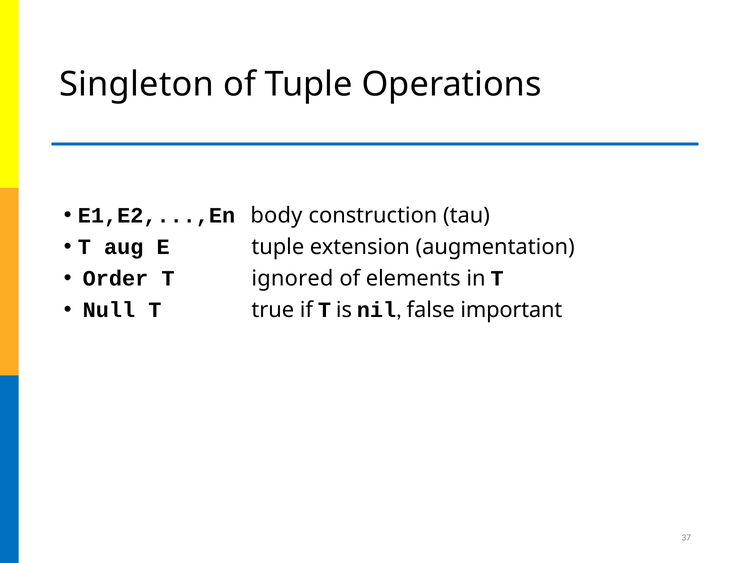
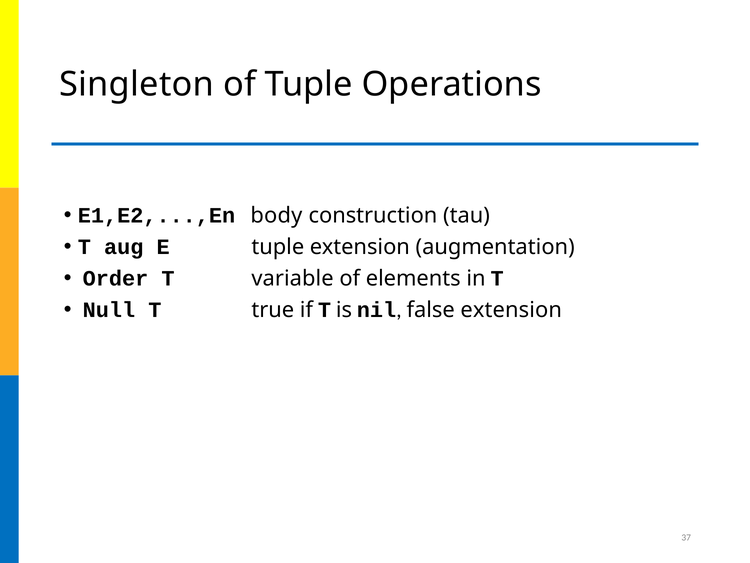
ignored: ignored -> variable
false important: important -> extension
